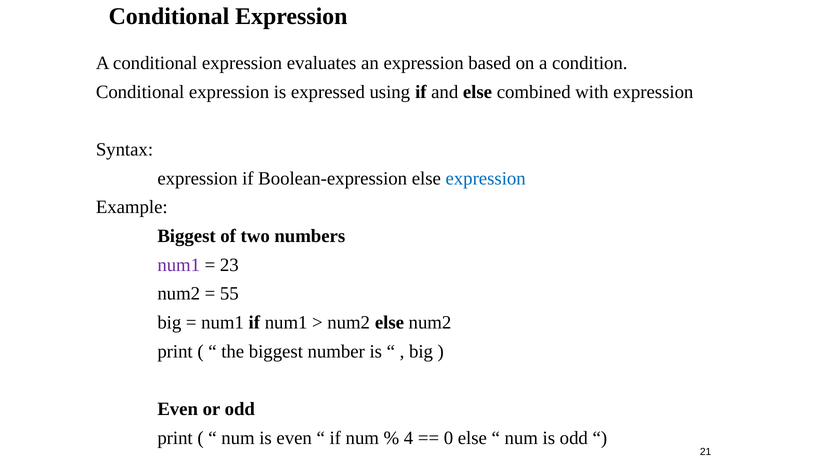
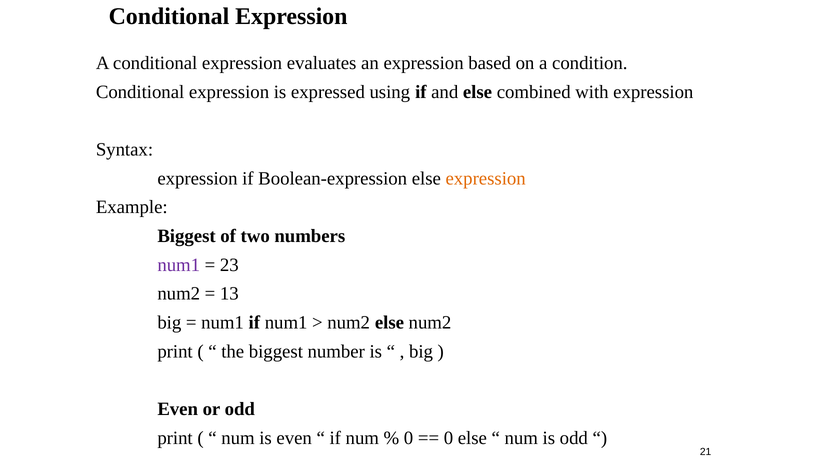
expression at (486, 179) colour: blue -> orange
55: 55 -> 13
4 at (409, 438): 4 -> 0
